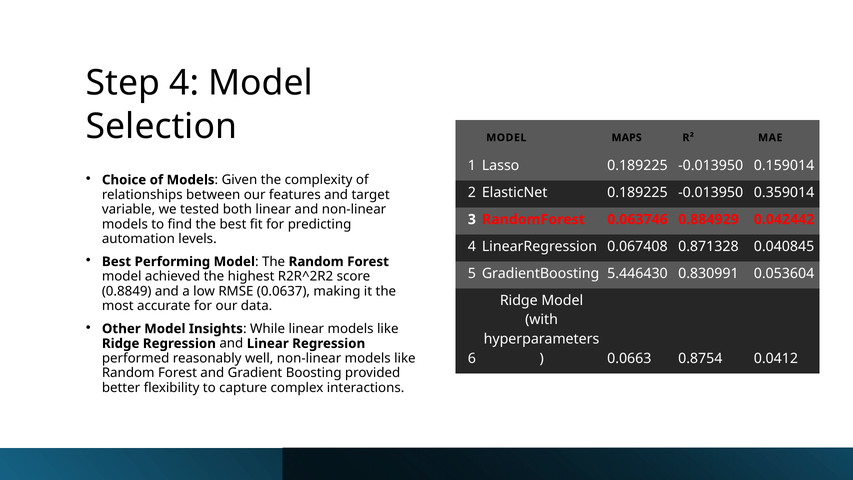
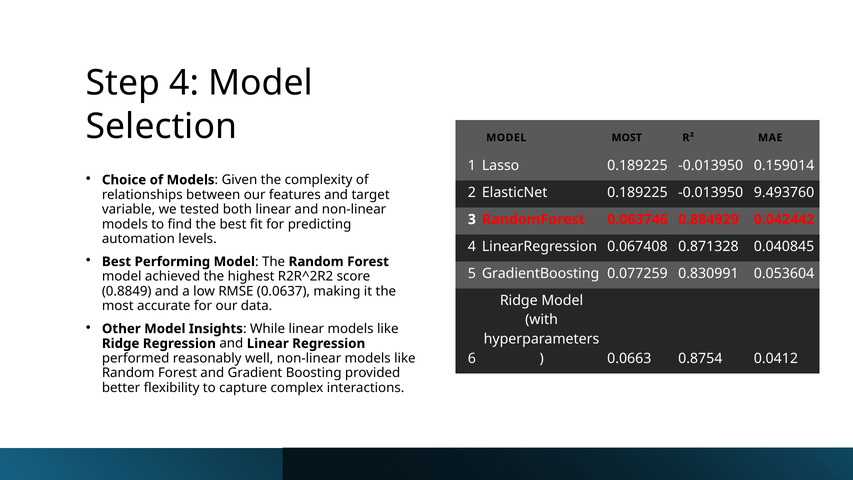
MODEL MAPS: MAPS -> MOST
0.359014: 0.359014 -> 9.493760
5.446430: 5.446430 -> 0.077259
